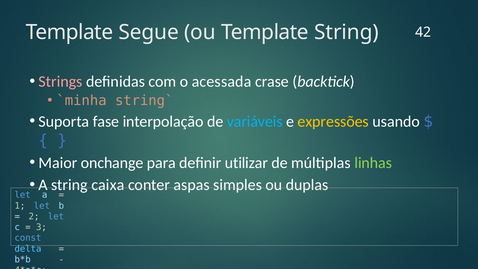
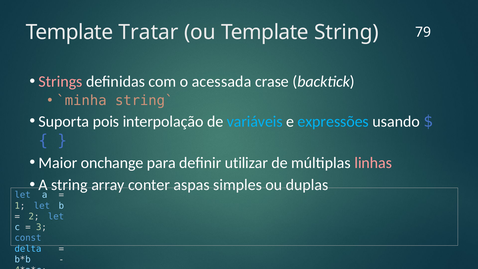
Segue: Segue -> Tratar
42: 42 -> 79
fase: fase -> pois
expressões colour: yellow -> light blue
linhas colour: light green -> pink
caixa: caixa -> array
